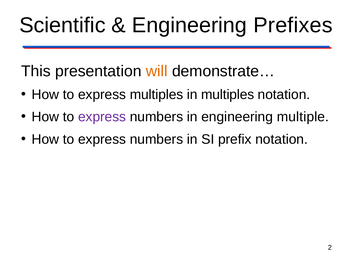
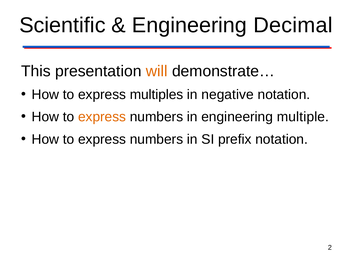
Prefixes: Prefixes -> Decimal
in multiples: multiples -> negative
express at (102, 117) colour: purple -> orange
